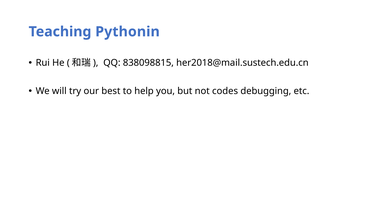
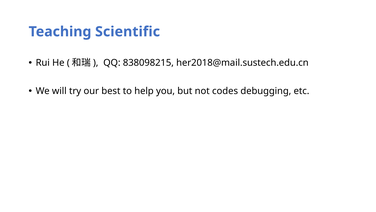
Pythonin: Pythonin -> Scientific
838098815: 838098815 -> 838098215
